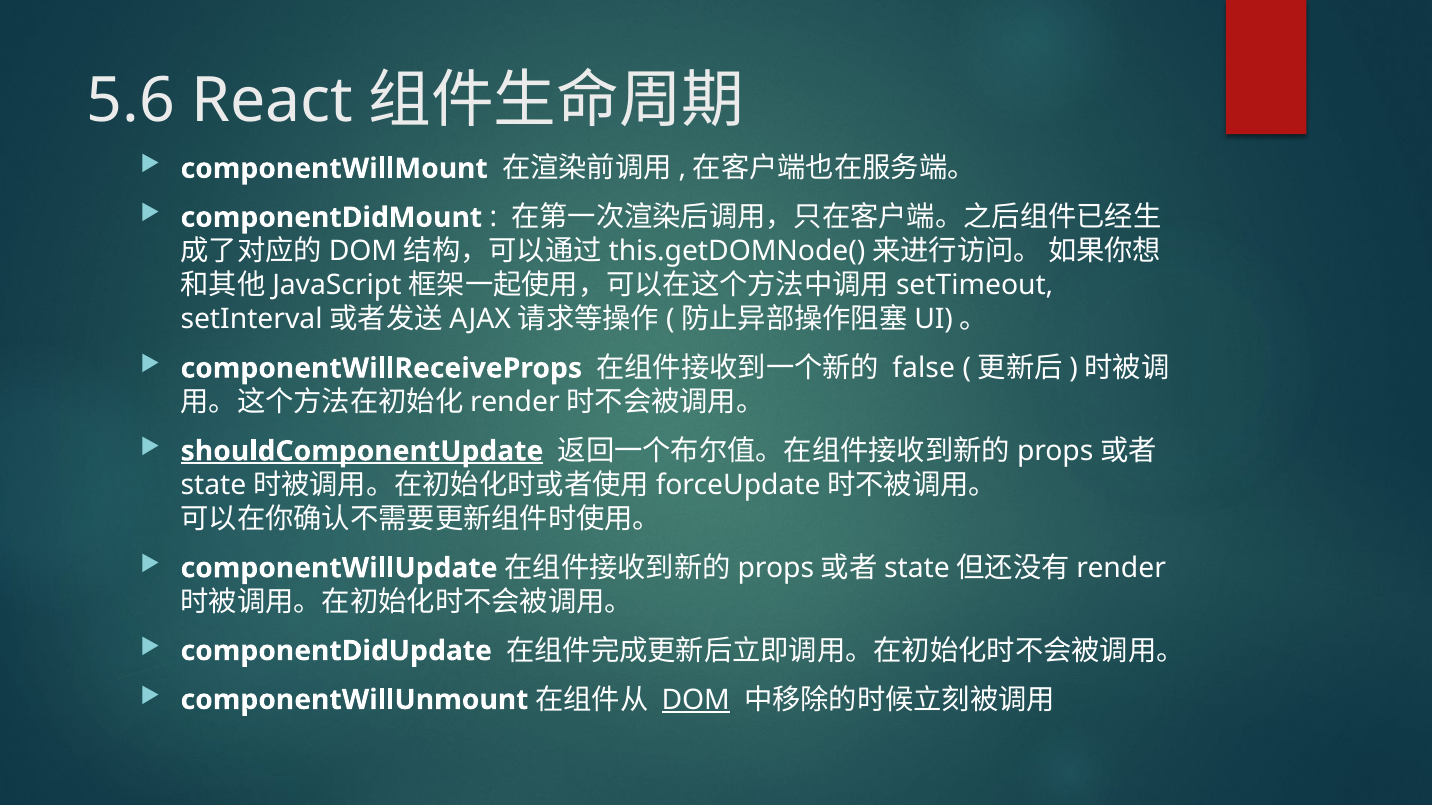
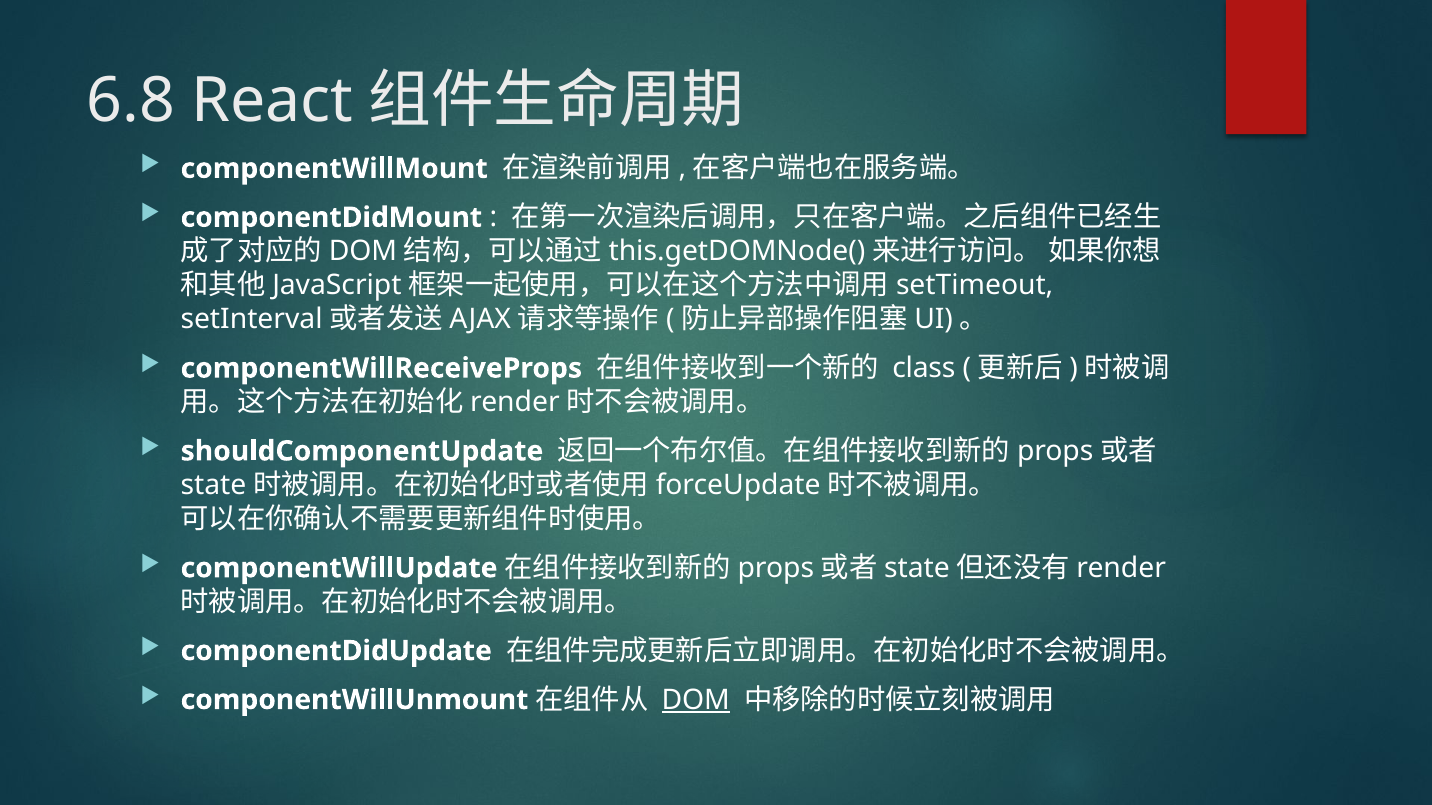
5.6: 5.6 -> 6.8
false: false -> class
shouldComponentUpdate underline: present -> none
